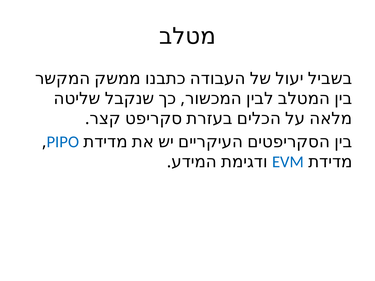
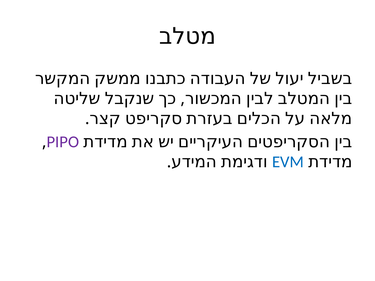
PIPO colour: blue -> purple
